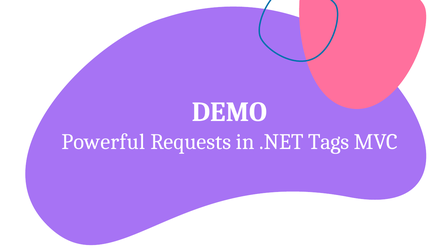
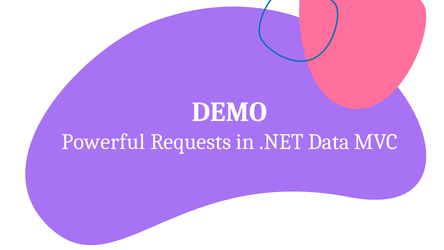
Tags: Tags -> Data
